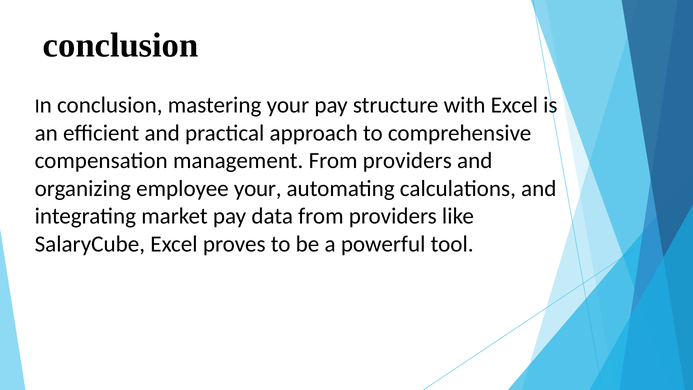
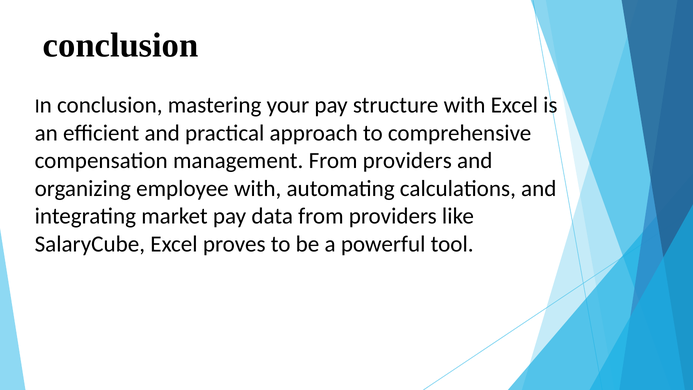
employee your: your -> with
